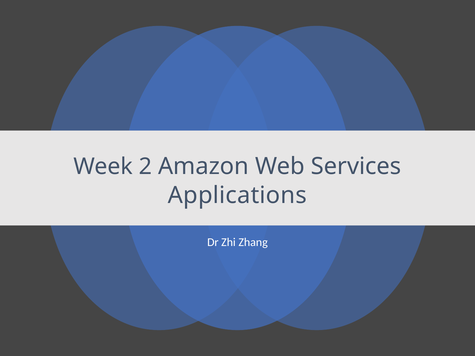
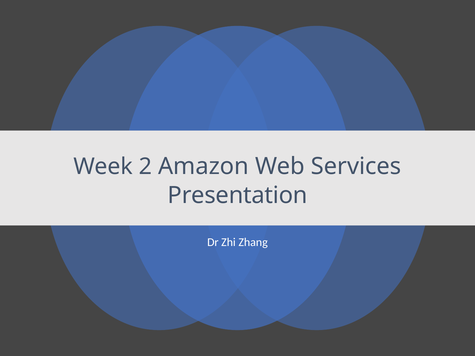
Applications: Applications -> Presentation
